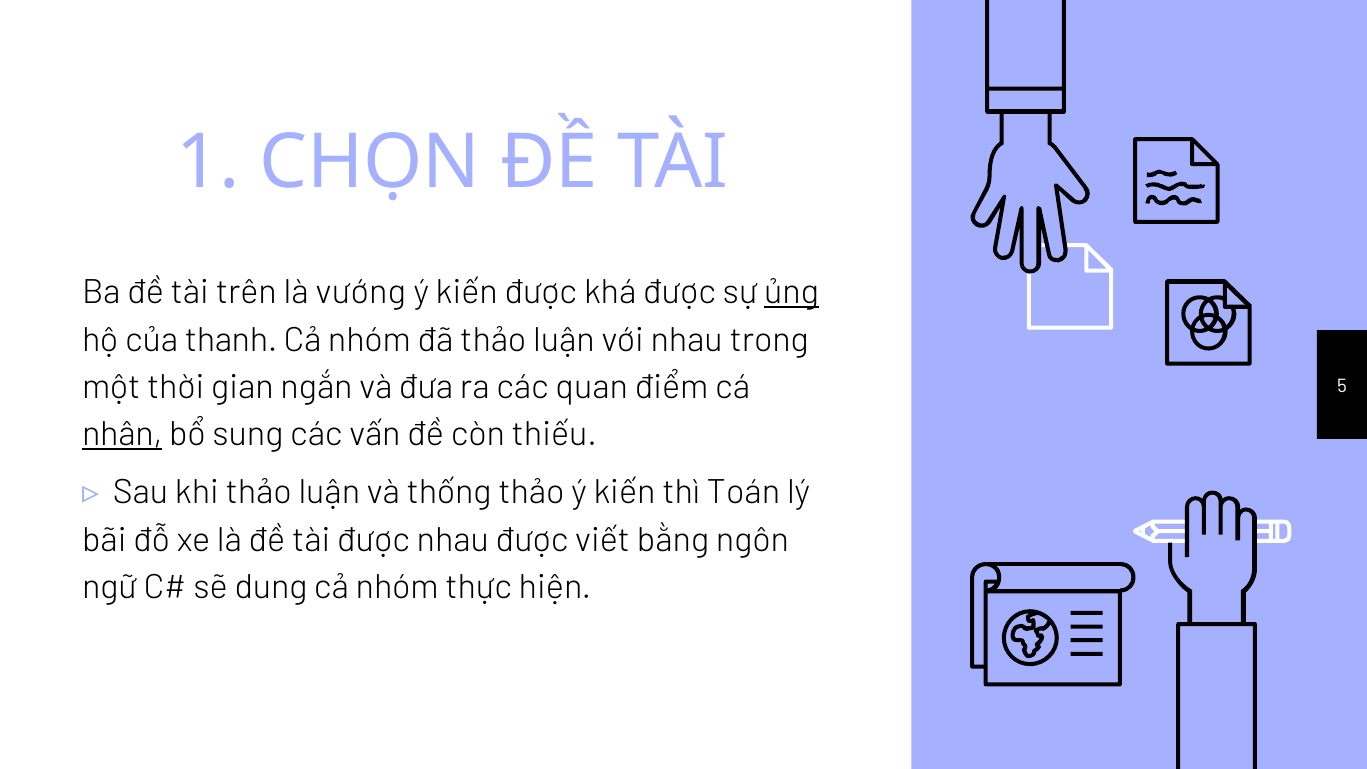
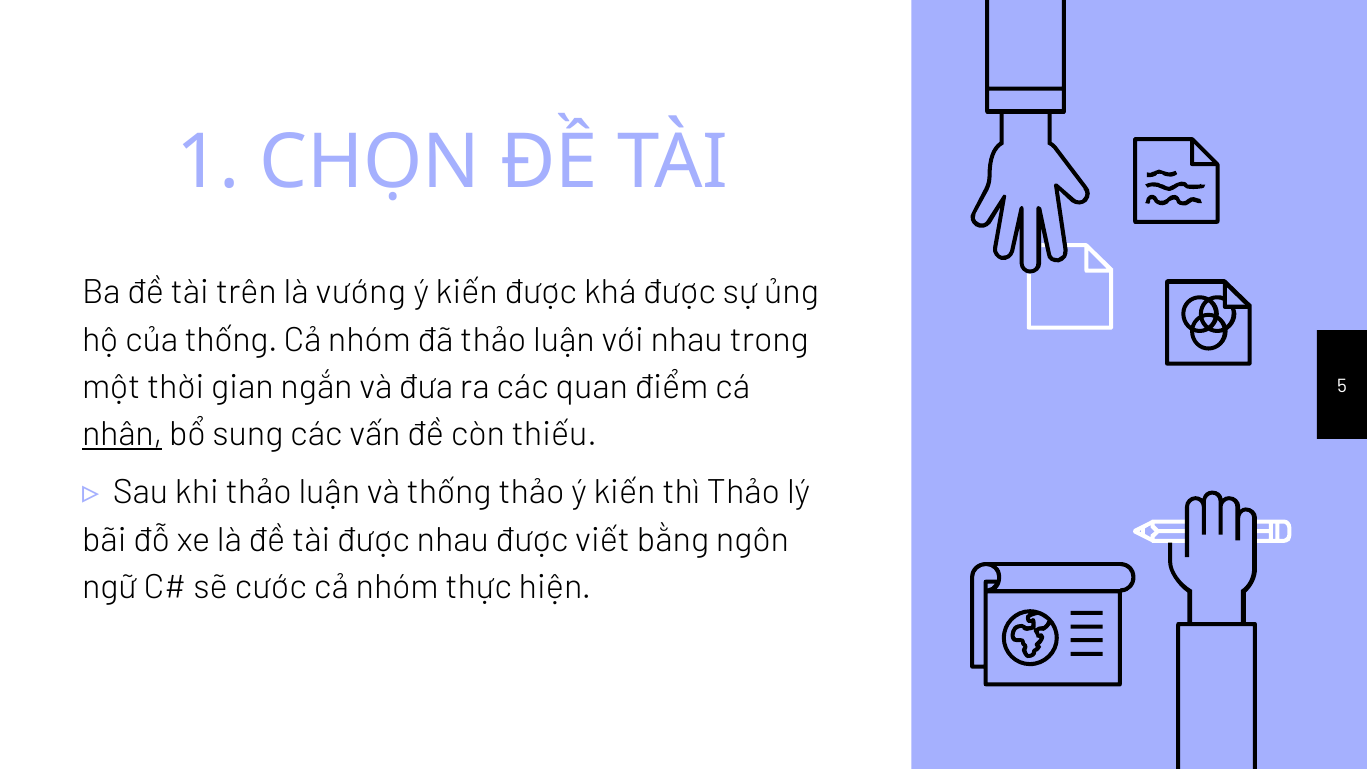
ủng underline: present -> none
của thanh: thanh -> thống
thì Toán: Toán -> Thảo
dung: dung -> cước
